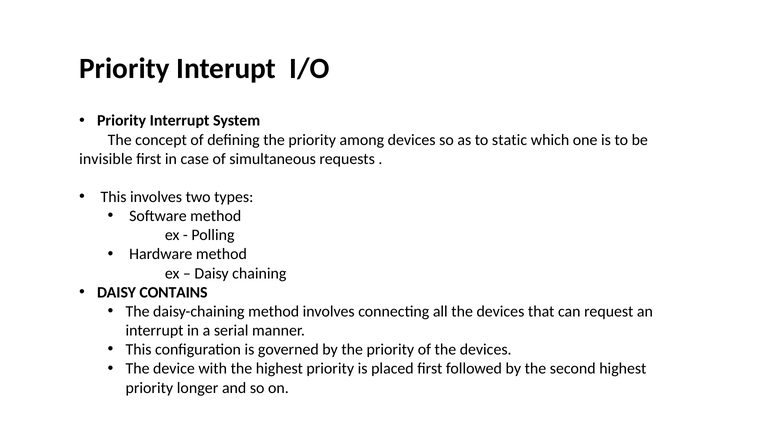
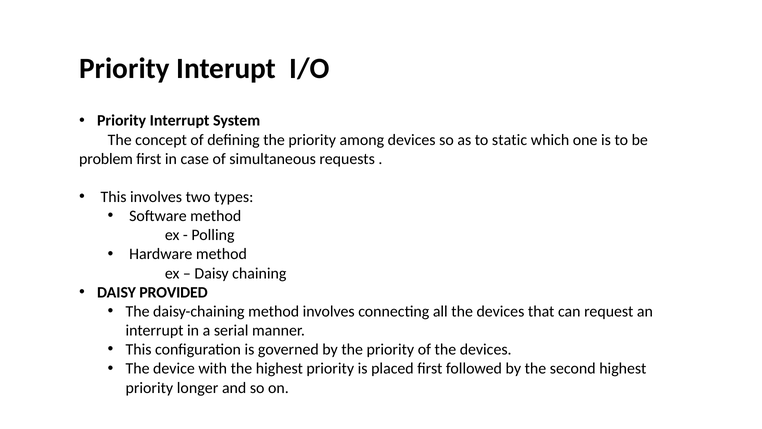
invisible: invisible -> problem
CONTAINS: CONTAINS -> PROVIDED
